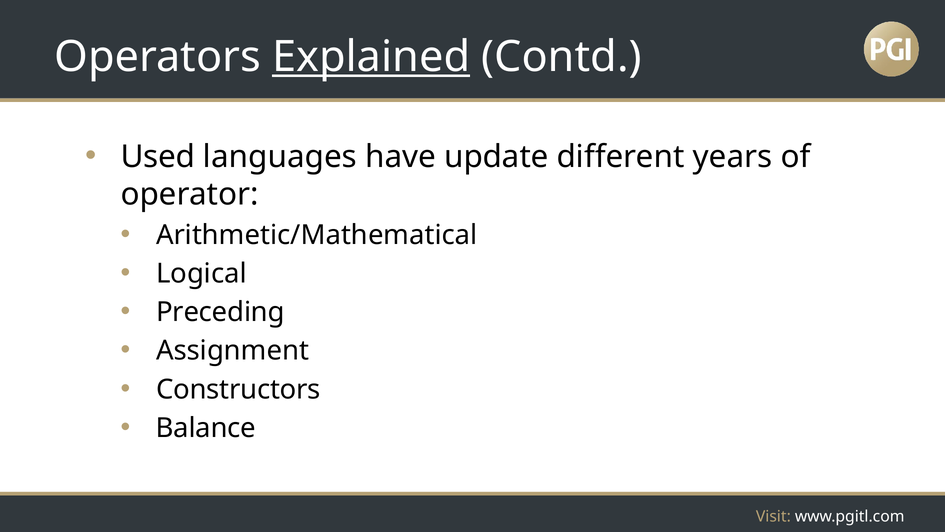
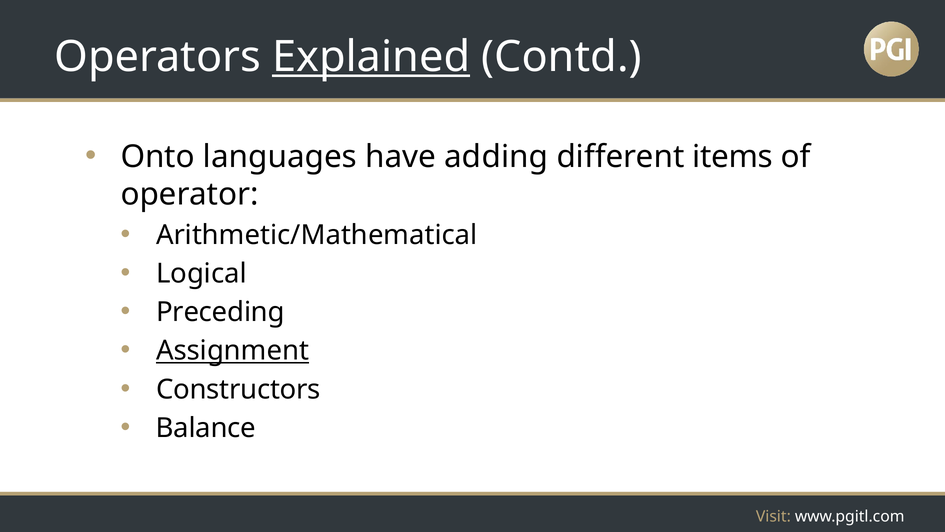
Used: Used -> Onto
update: update -> adding
years: years -> items
Assignment underline: none -> present
